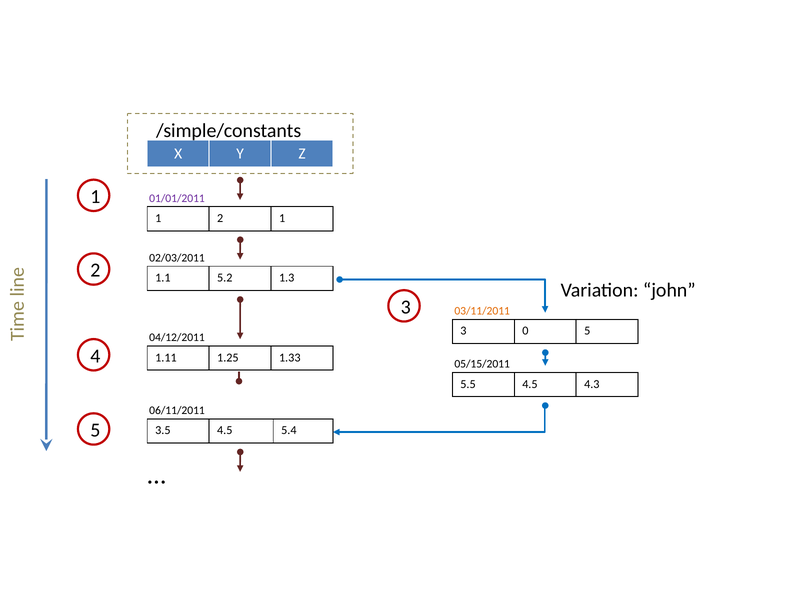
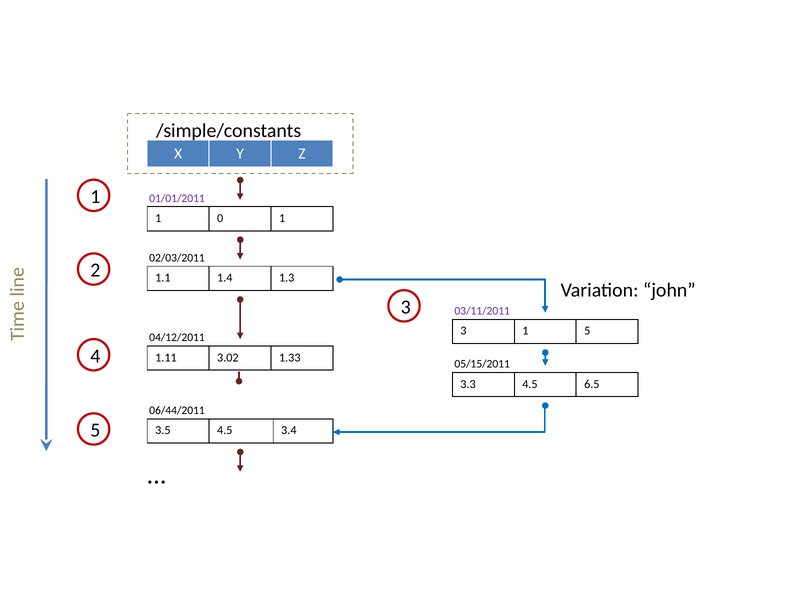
2 at (220, 218): 2 -> 0
5.2: 5.2 -> 1.4
03/11/2011 colour: orange -> purple
3 0: 0 -> 1
1.25: 1.25 -> 3.02
5.5: 5.5 -> 3.3
4.3: 4.3 -> 6.5
06/11/2011: 06/11/2011 -> 06/44/2011
5.4: 5.4 -> 3.4
